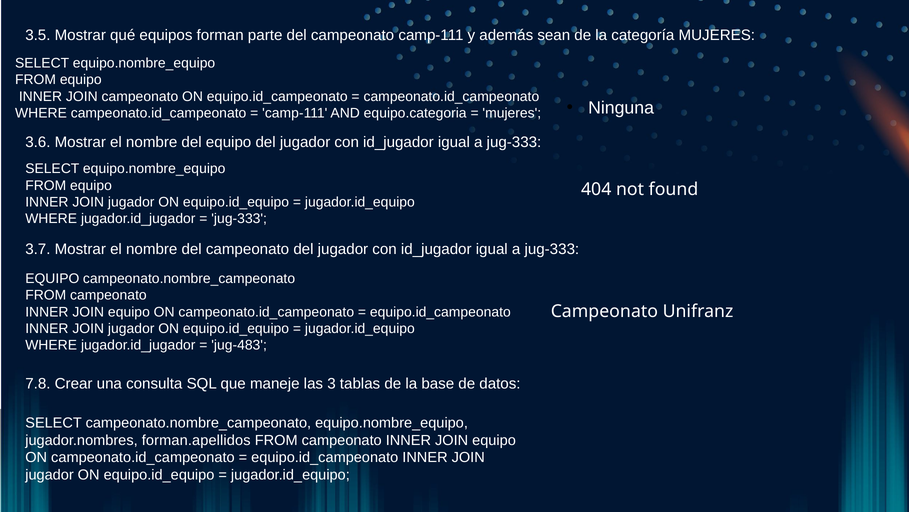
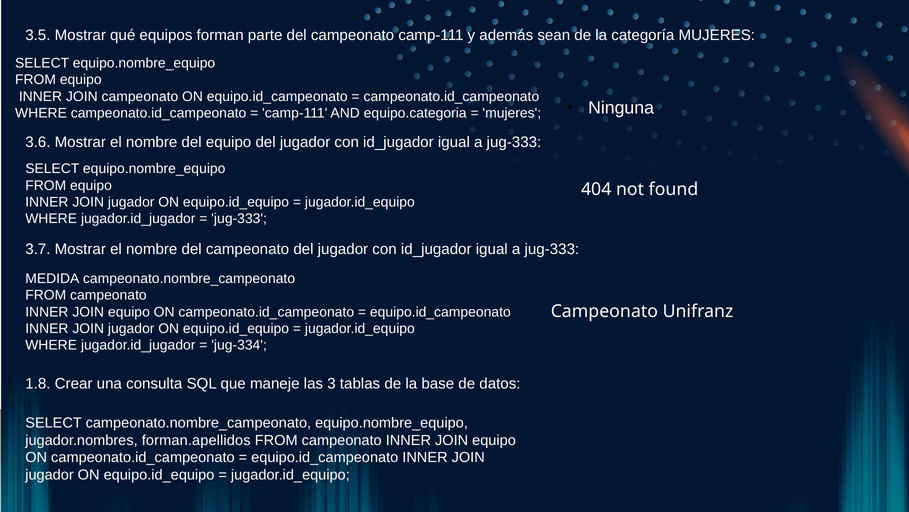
EQUIPO at (52, 278): EQUIPO -> MEDIDA
jug-483: jug-483 -> jug-334
7.8: 7.8 -> 1.8
